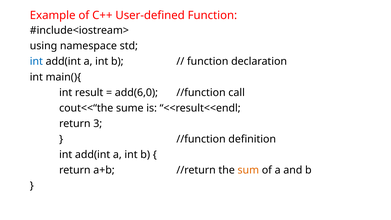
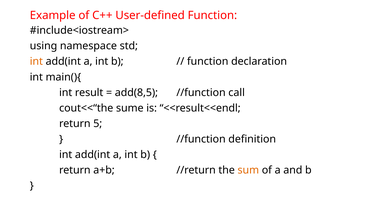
int at (36, 61) colour: blue -> orange
add(6,0: add(6,0 -> add(8,5
3: 3 -> 5
